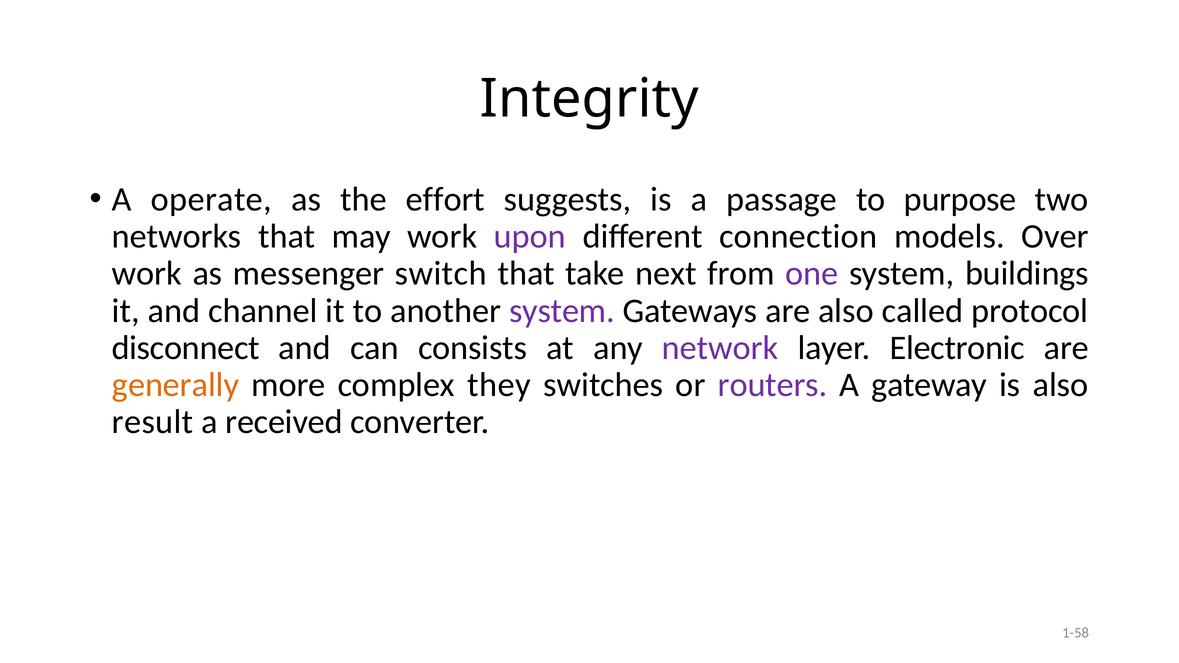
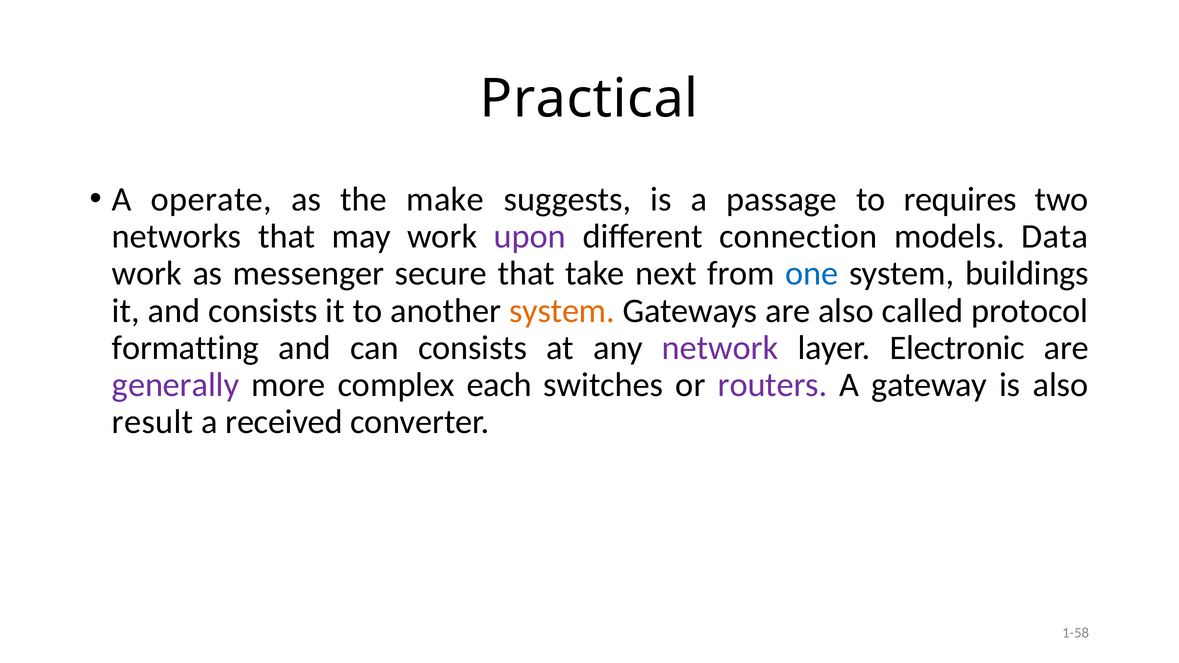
Integrity: Integrity -> Practical
effort: effort -> make
purpose: purpose -> requires
Over: Over -> Data
switch: switch -> secure
one colour: purple -> blue
and channel: channel -> consists
system at (562, 311) colour: purple -> orange
disconnect: disconnect -> formatting
generally colour: orange -> purple
they: they -> each
